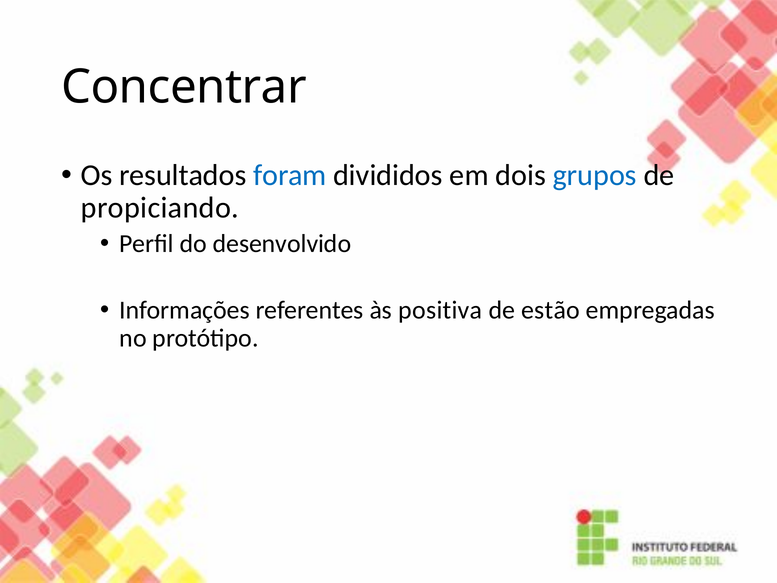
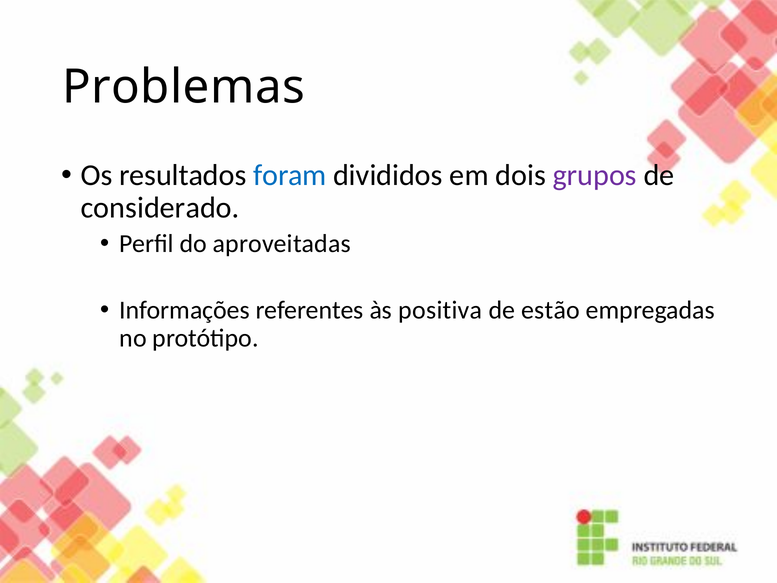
Concentrar: Concentrar -> Problemas
grupos colour: blue -> purple
propiciando: propiciando -> considerado
desenvolvido: desenvolvido -> aproveitadas
